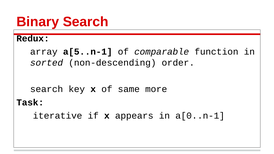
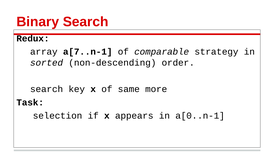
a[5..n-1: a[5..n-1 -> a[7..n-1
function: function -> strategy
iterative: iterative -> selection
